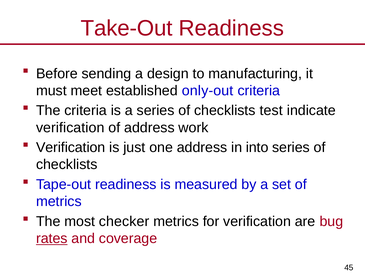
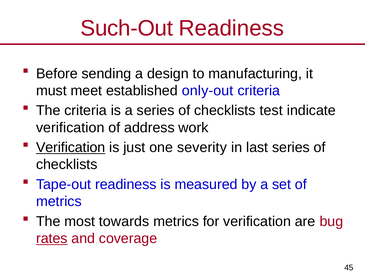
Take-Out: Take-Out -> Such-Out
Verification at (71, 147) underline: none -> present
one address: address -> severity
into: into -> last
checker: checker -> towards
